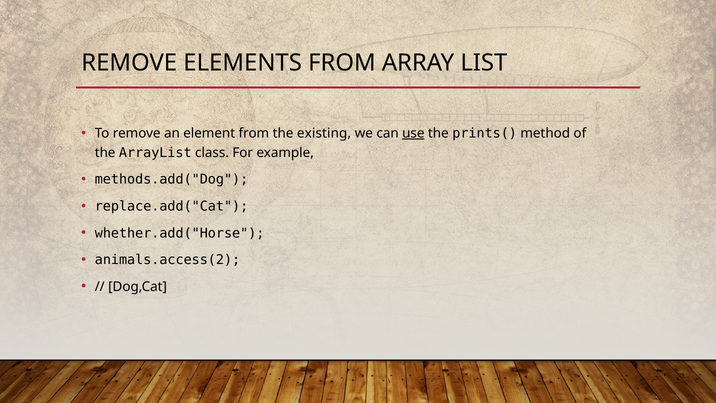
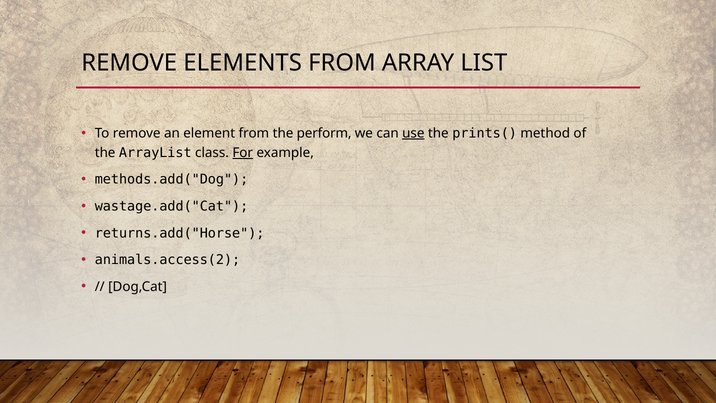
existing: existing -> perform
For underline: none -> present
replace.add("Cat: replace.add("Cat -> wastage.add("Cat
whether.add("Horse: whether.add("Horse -> returns.add("Horse
